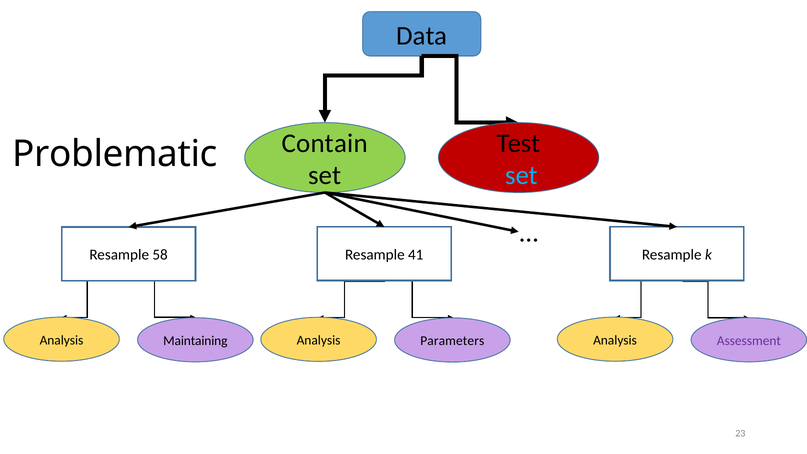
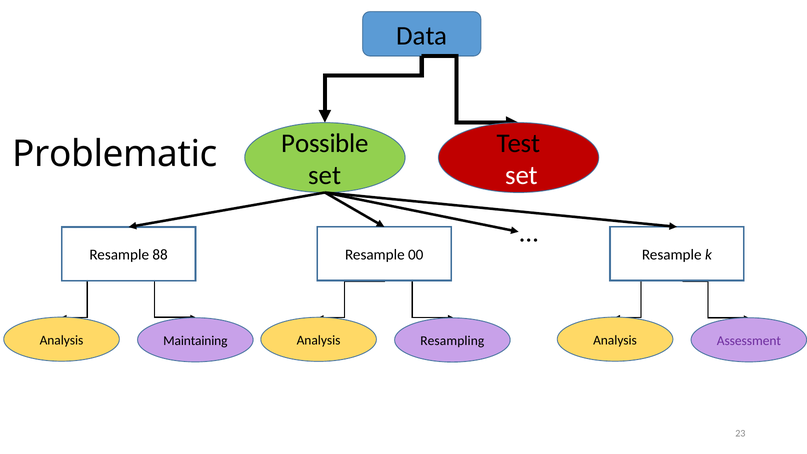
Contain: Contain -> Possible
set at (522, 176) colour: light blue -> white
58: 58 -> 88
41: 41 -> 00
Parameters: Parameters -> Resampling
